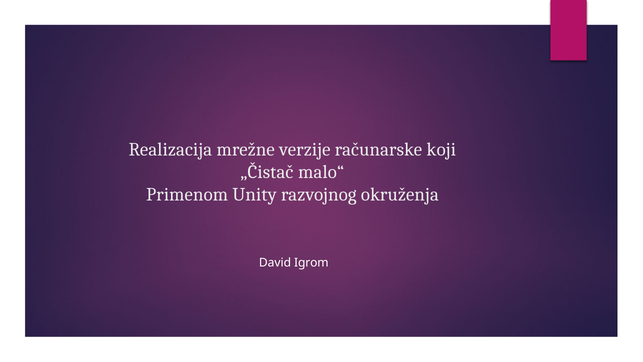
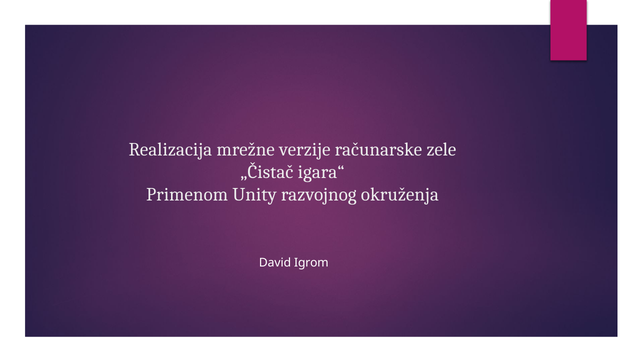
koji: koji -> zele
malo“: malo“ -> igara“
